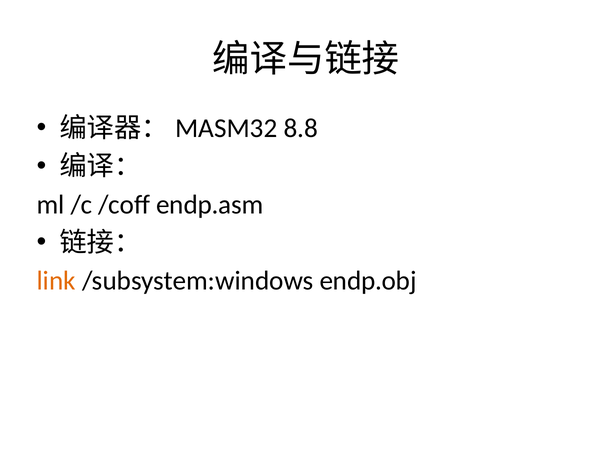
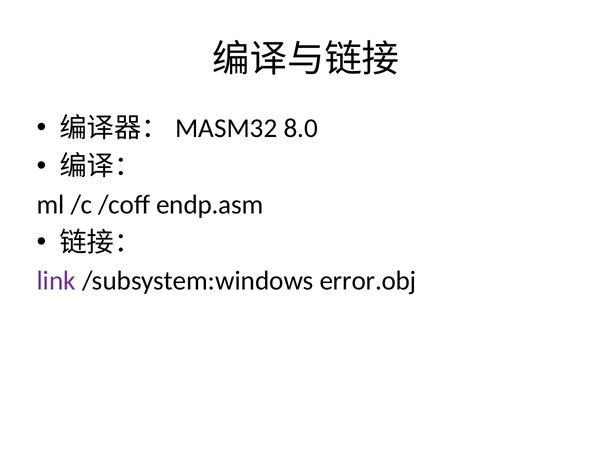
8.8: 8.8 -> 8.0
link colour: orange -> purple
endp.obj: endp.obj -> error.obj
